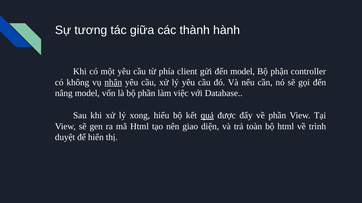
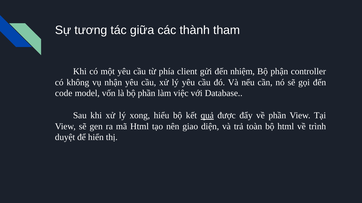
hành: hành -> tham
đến model: model -> nhiệm
nhận underline: present -> none
nâng: nâng -> code
